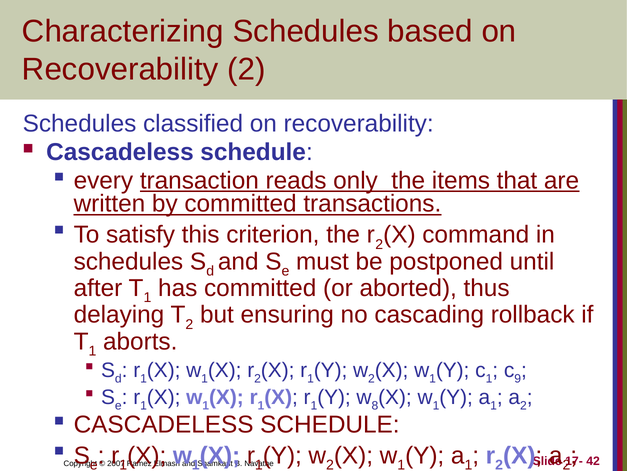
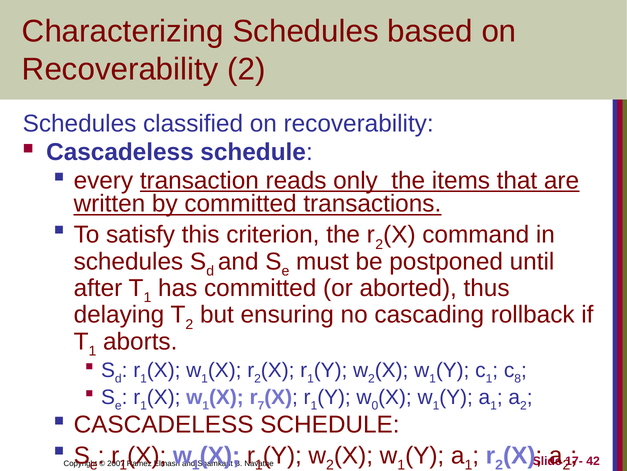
9: 9 -> 8
1 at (261, 405): 1 -> 7
8: 8 -> 0
